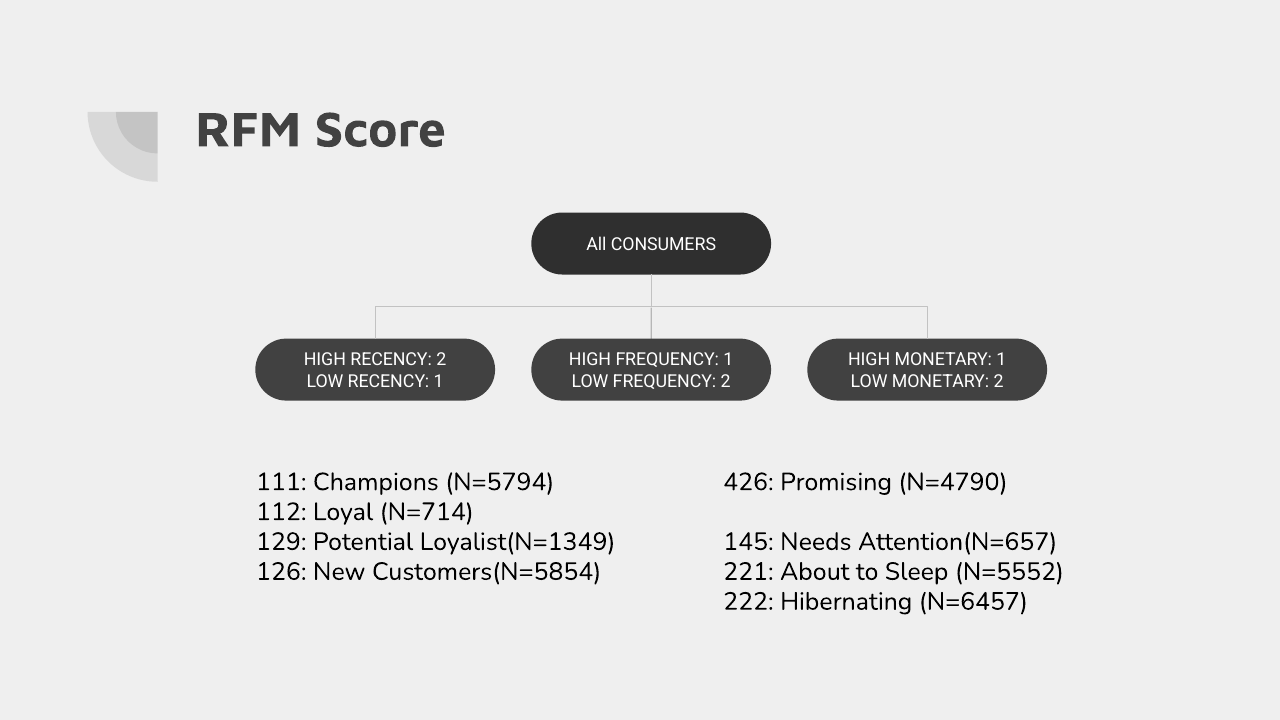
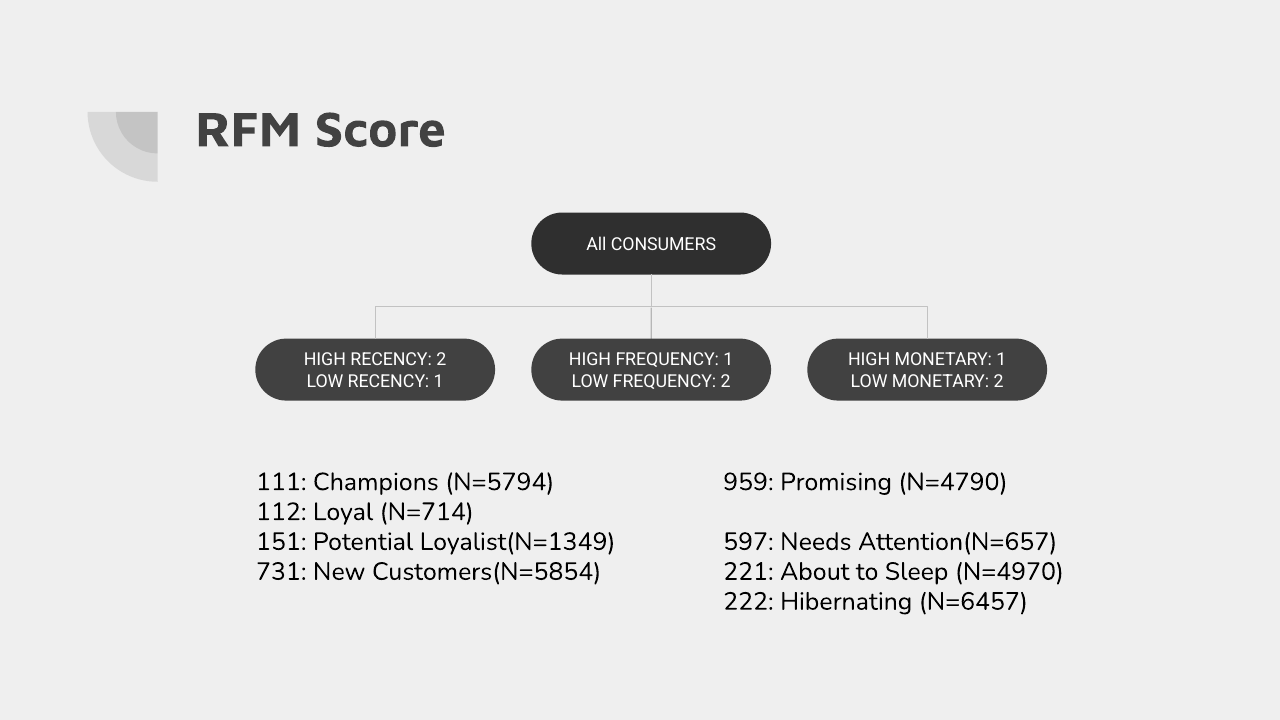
426: 426 -> 959
129: 129 -> 151
145: 145 -> 597
126: 126 -> 731
N=5552: N=5552 -> N=4970
